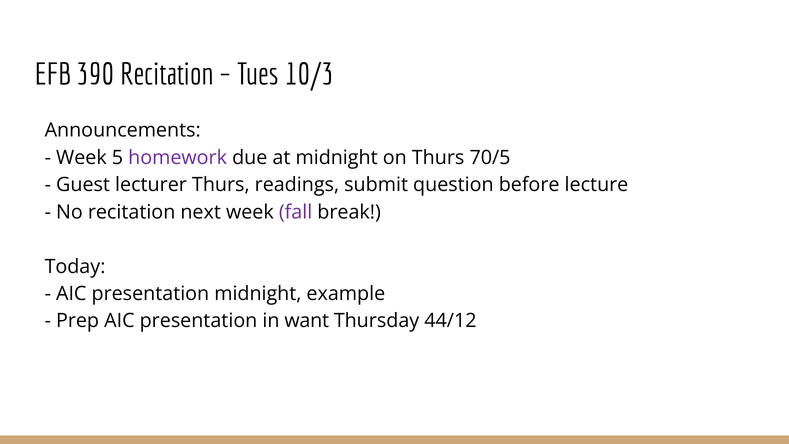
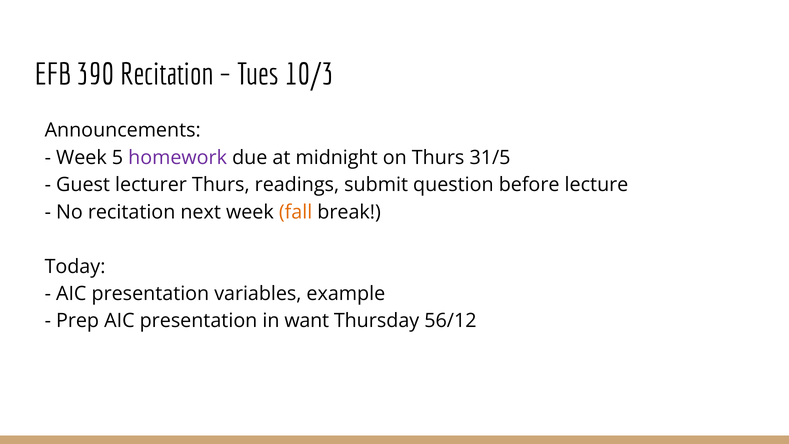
70/5: 70/5 -> 31/5
fall colour: purple -> orange
presentation midnight: midnight -> variables
44/12: 44/12 -> 56/12
